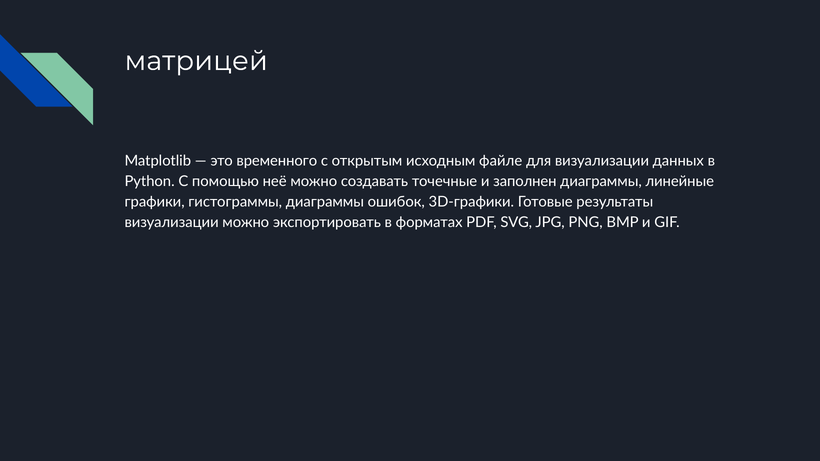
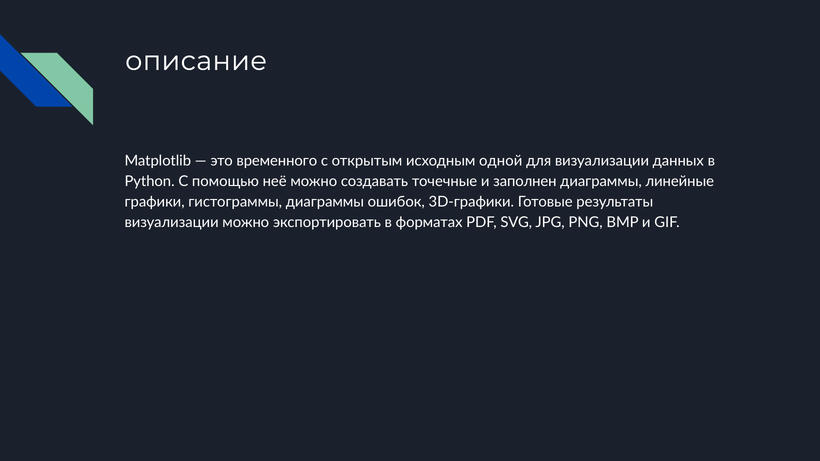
матрицей: матрицей -> описание
файле: файле -> одной
